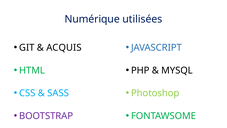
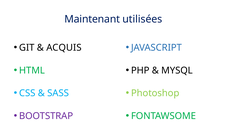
Numérique: Numérique -> Maintenant
